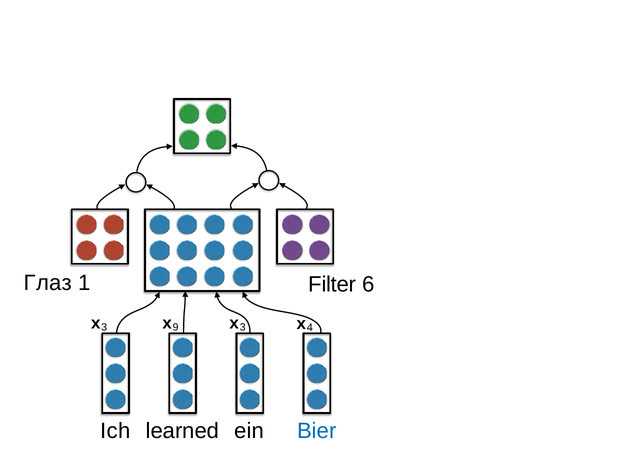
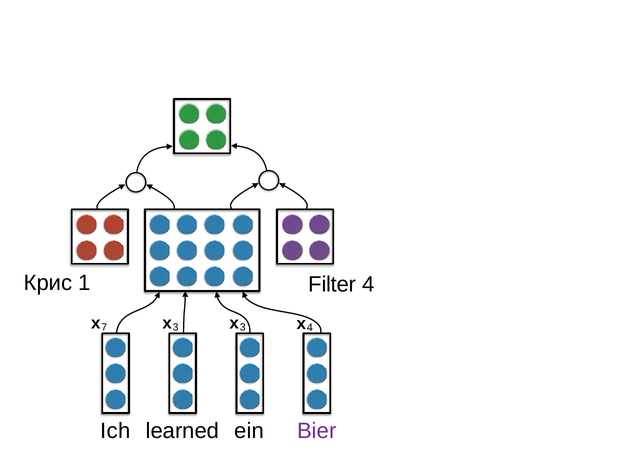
Глаз: Глаз -> Крис
Filter 6: 6 -> 4
3 at (104, 327): 3 -> 7
9 at (176, 327): 9 -> 3
Bier colour: blue -> purple
